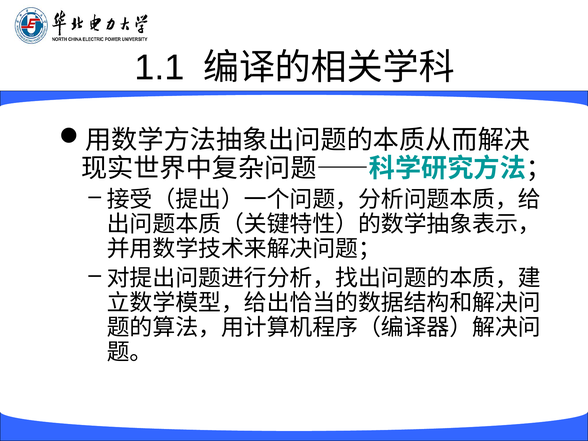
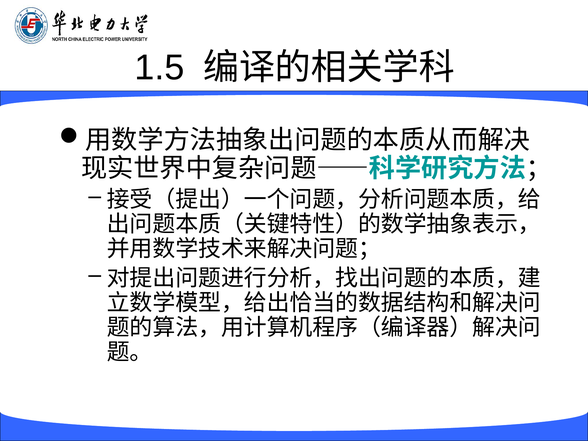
1.1: 1.1 -> 1.5
